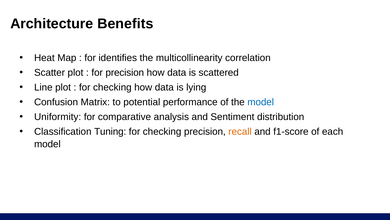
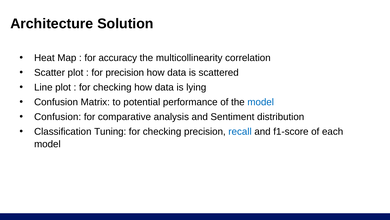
Benefits: Benefits -> Solution
identifies: identifies -> accuracy
Uniformity at (58, 117): Uniformity -> Confusion
recall colour: orange -> blue
